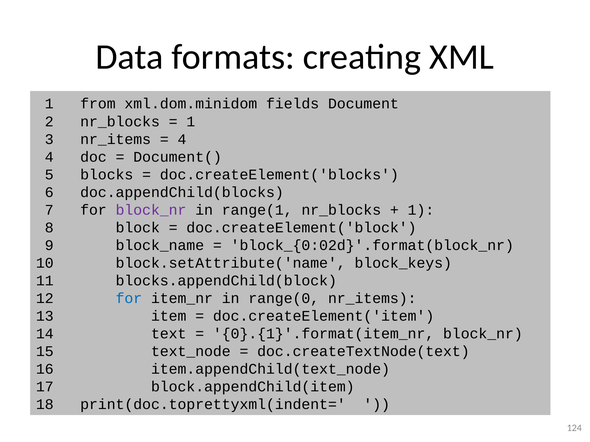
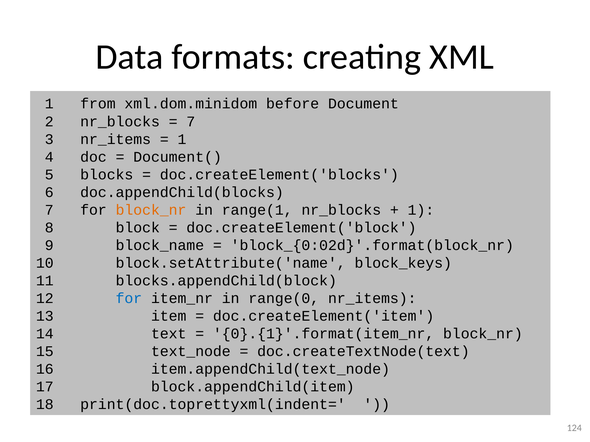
fields: fields -> before
1 at (191, 122): 1 -> 7
4 at (182, 139): 4 -> 1
block_nr at (151, 210) colour: purple -> orange
